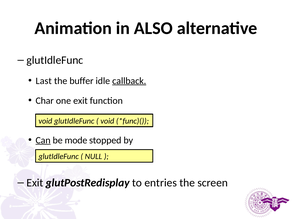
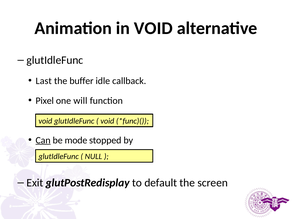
in ALSO: ALSO -> VOID
callback underline: present -> none
Char: Char -> Pixel
one exit: exit -> will
entries: entries -> default
